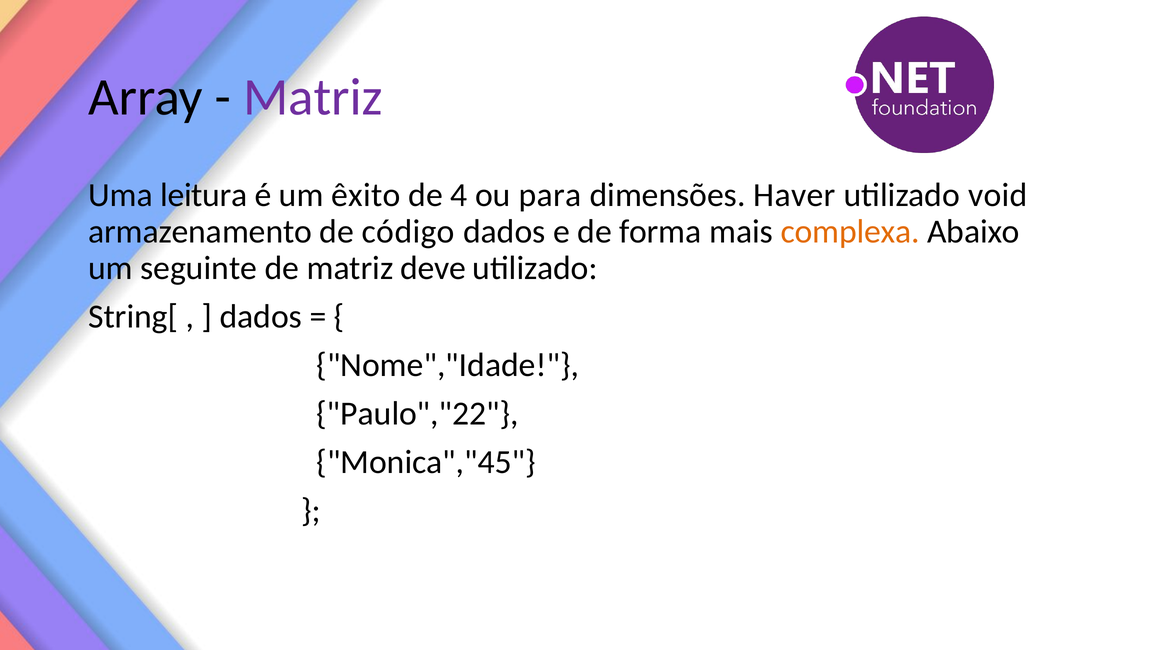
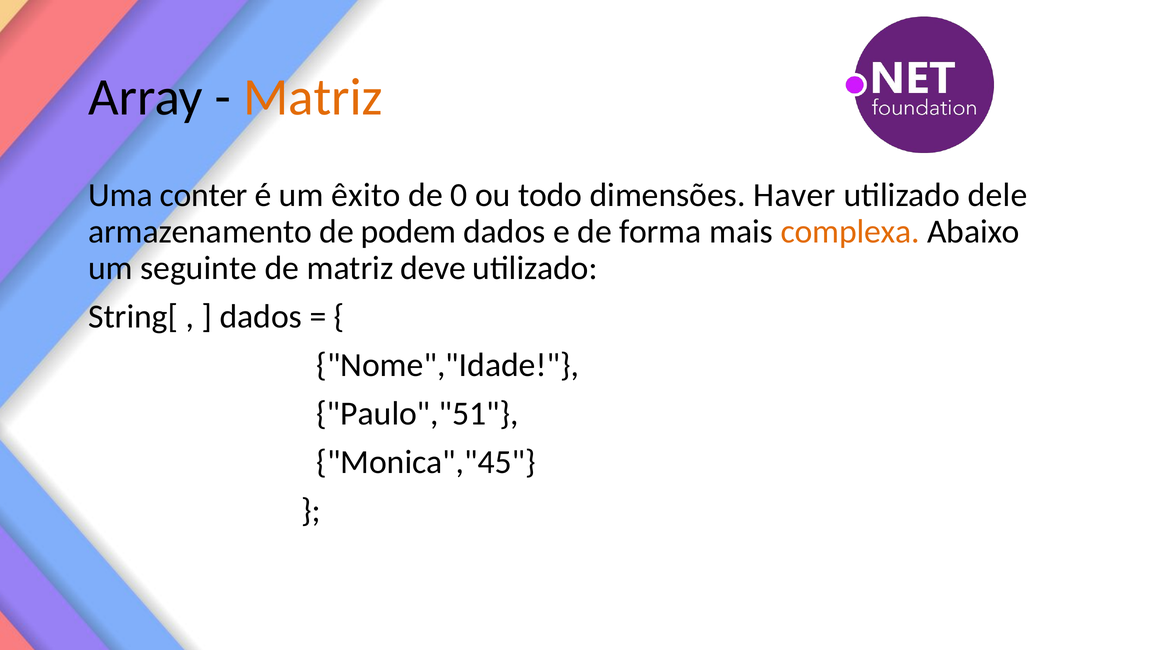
Matriz at (313, 97) colour: purple -> orange
leitura: leitura -> conter
4: 4 -> 0
para: para -> todo
void: void -> dele
código: código -> podem
Paulo","22: Paulo","22 -> Paulo","51
